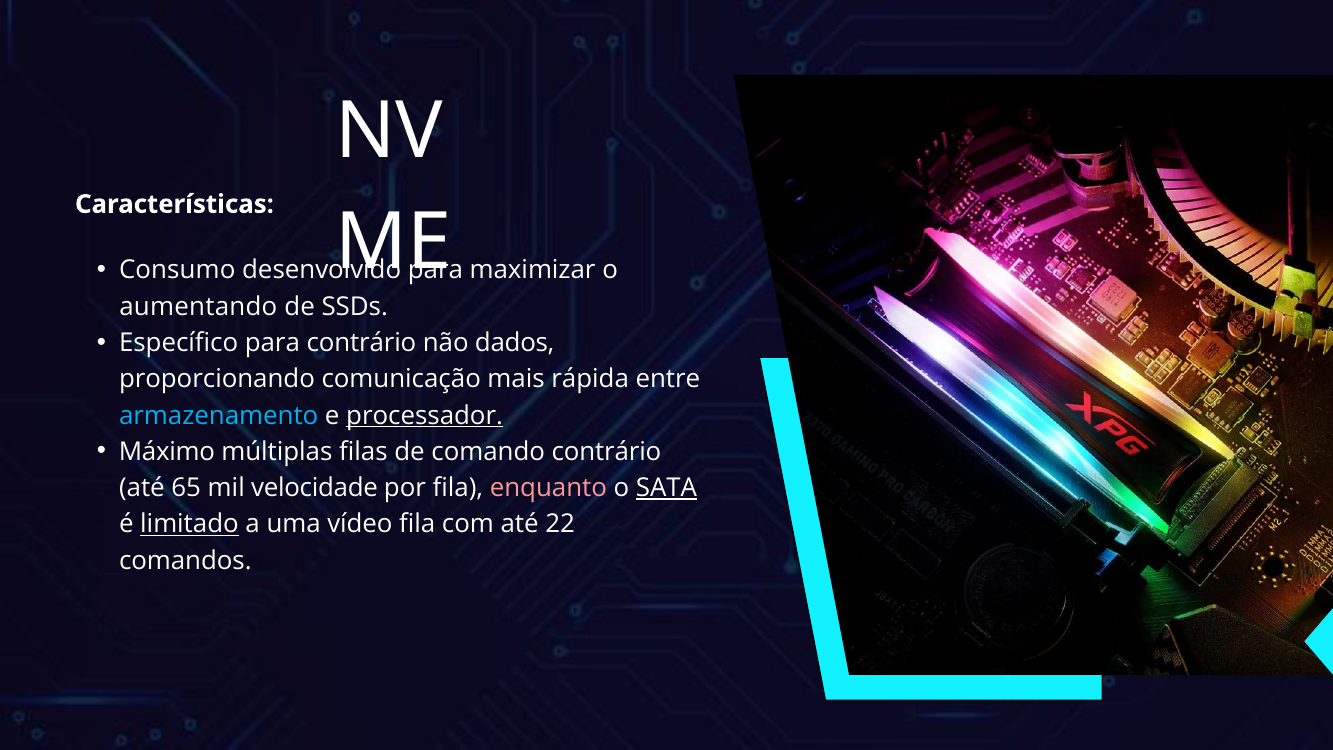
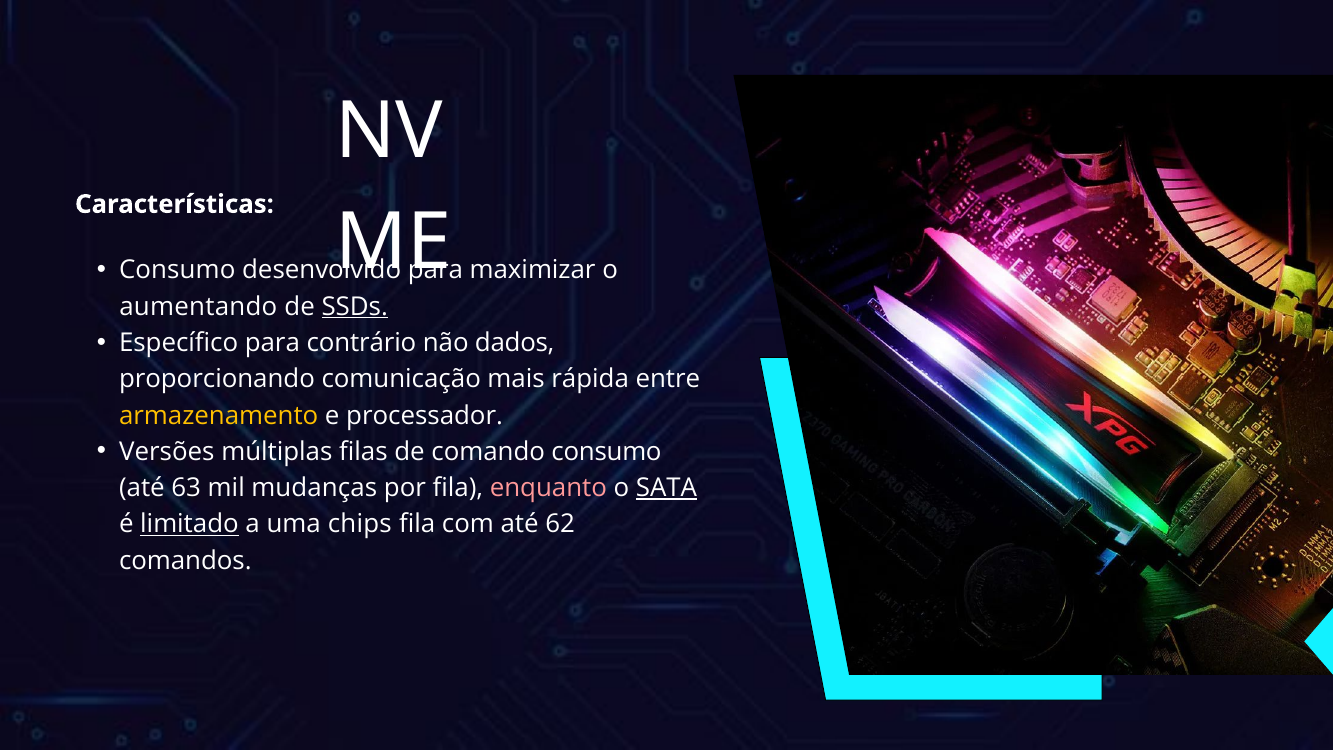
SSDs underline: none -> present
armazenamento colour: light blue -> yellow
processador underline: present -> none
Máximo: Máximo -> Versões
comando contrário: contrário -> consumo
65: 65 -> 63
velocidade: velocidade -> mudanças
vídeo: vídeo -> chips
22: 22 -> 62
